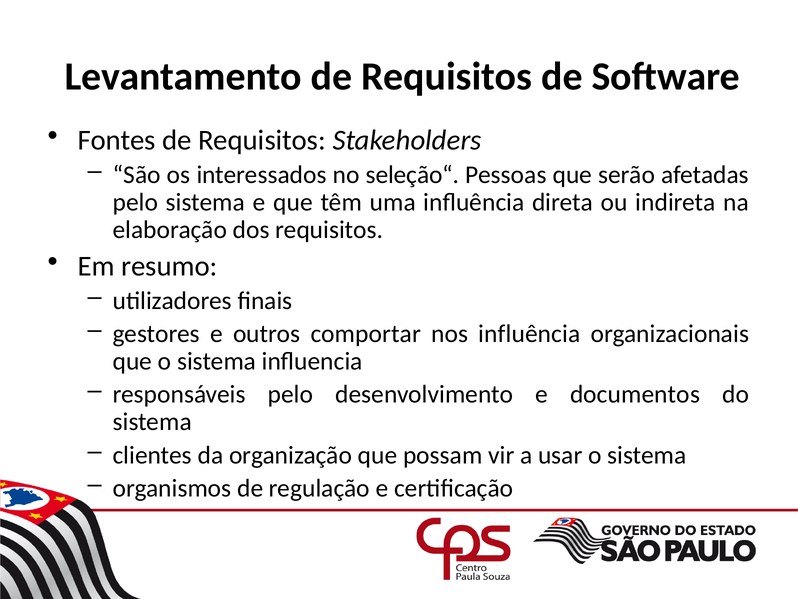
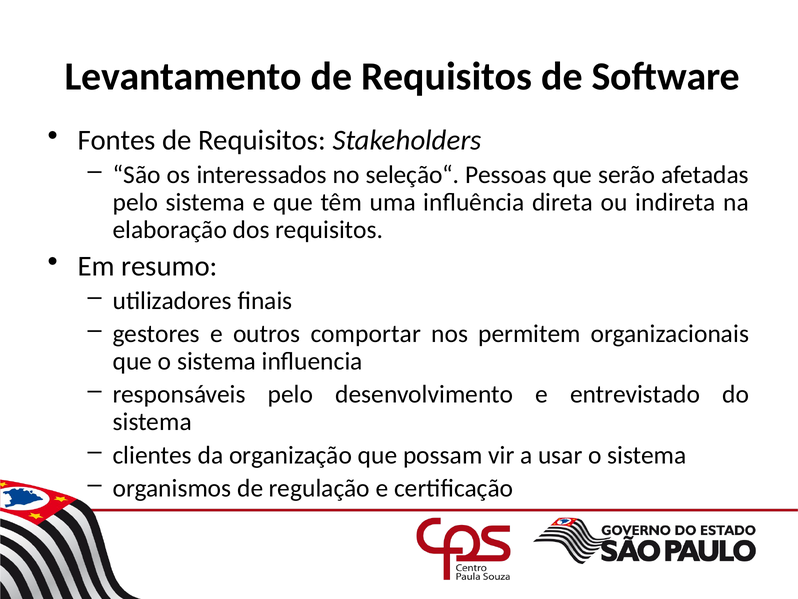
nos influência: influência -> permitem
documentos: documentos -> entrevistado
